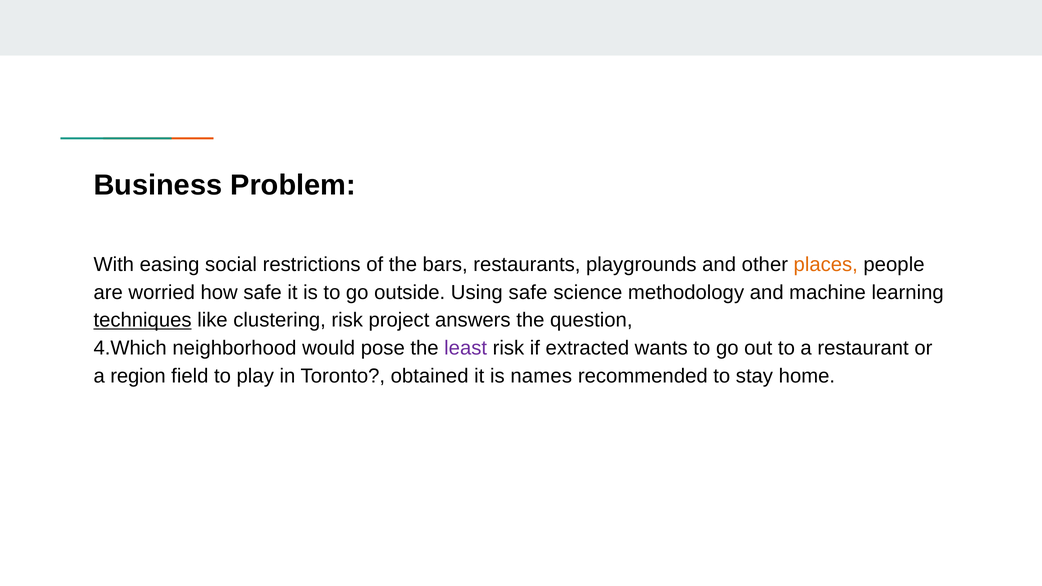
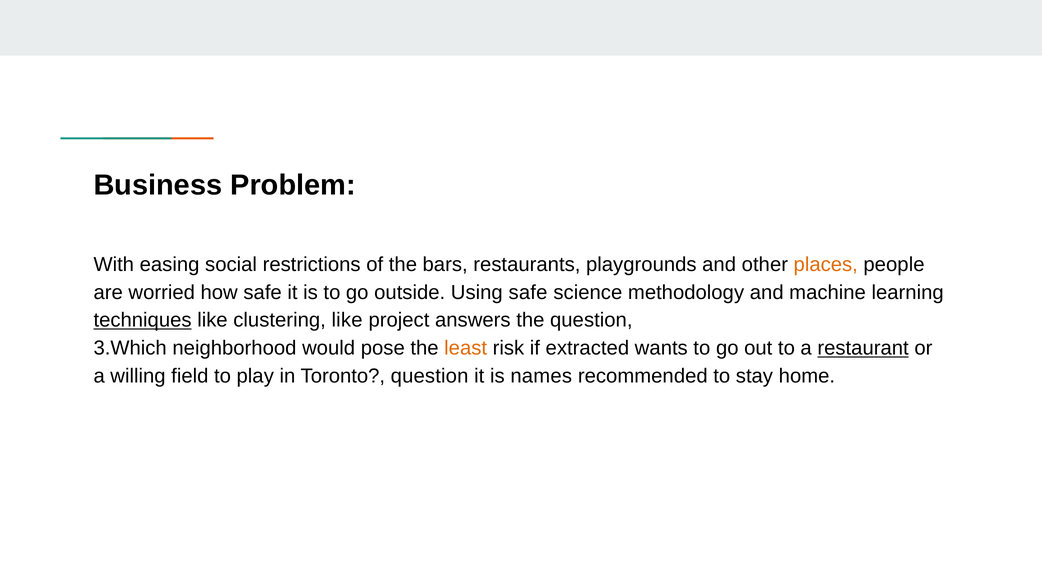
clustering risk: risk -> like
4.Which: 4.Which -> 3.Which
least colour: purple -> orange
restaurant underline: none -> present
region: region -> willing
Toronto obtained: obtained -> question
